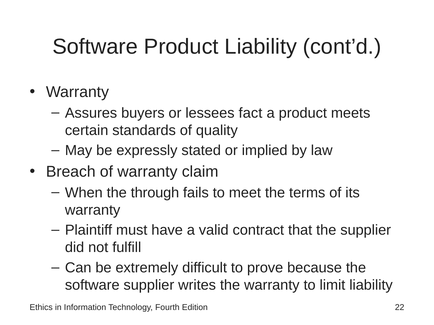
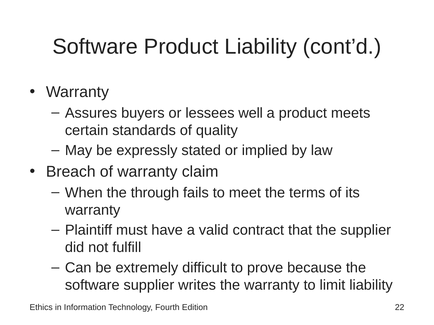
fact: fact -> well
